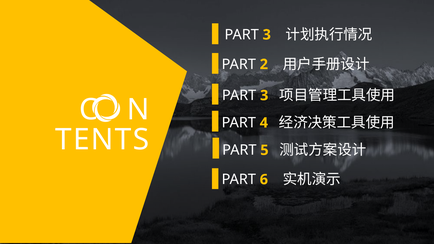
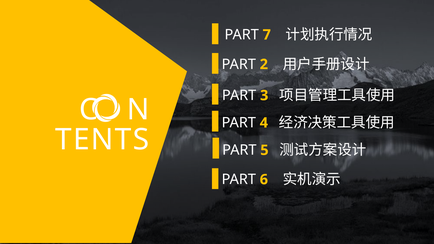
3 at (267, 35): 3 -> 7
